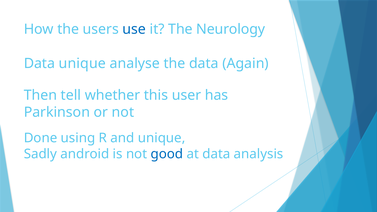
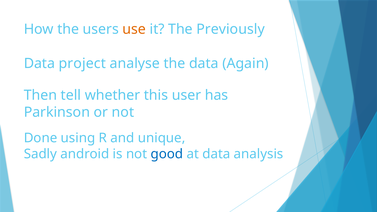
use colour: blue -> orange
Neurology: Neurology -> Previously
Data unique: unique -> project
